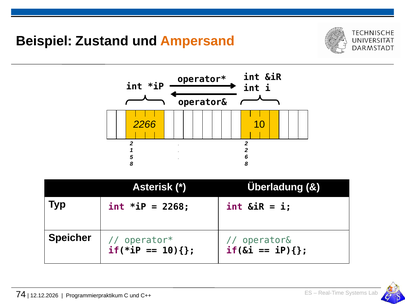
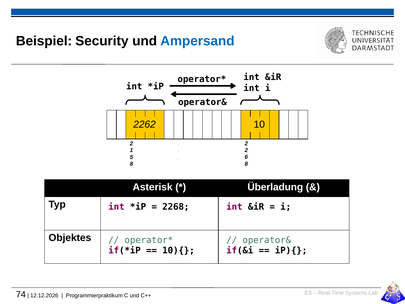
Zustand: Zustand -> Security
Ampersand colour: orange -> blue
2266: 2266 -> 2262
Speicher: Speicher -> Objektes
